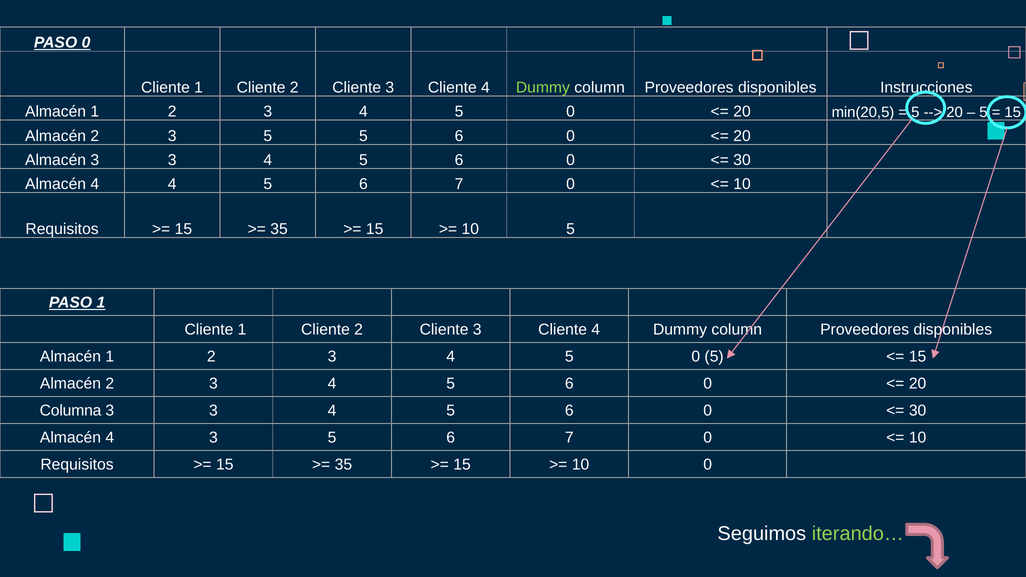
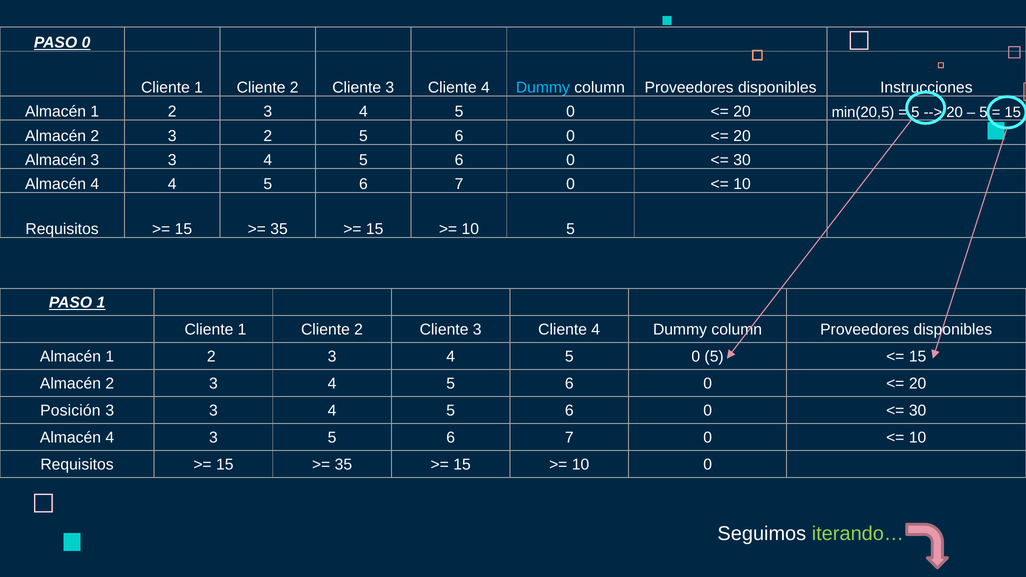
Dummy at (543, 88) colour: light green -> light blue
2 3 5: 5 -> 2
Columna: Columna -> Posición
